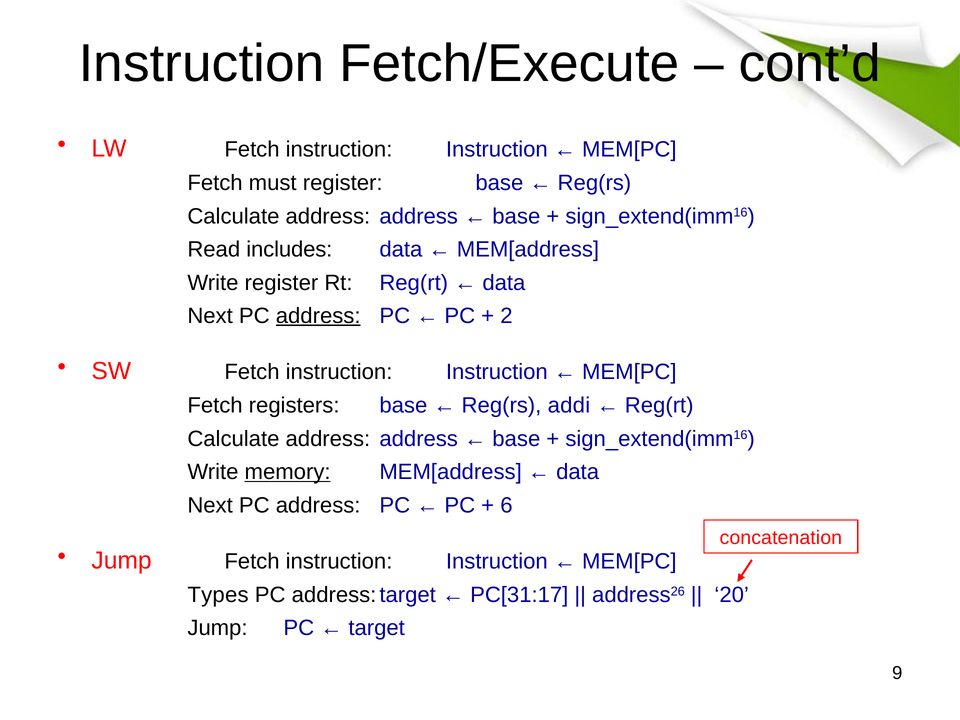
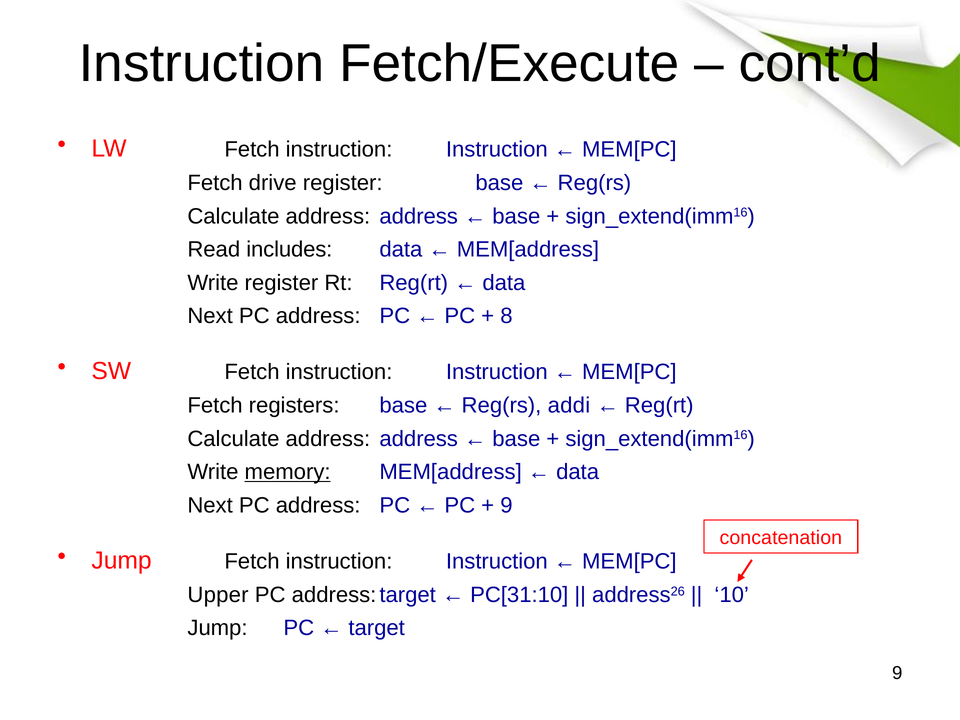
must: must -> drive
address at (318, 316) underline: present -> none
2: 2 -> 8
6 at (506, 505): 6 -> 9
Types: Types -> Upper
PC[31:17: PC[31:17 -> PC[31:10
20: 20 -> 10
